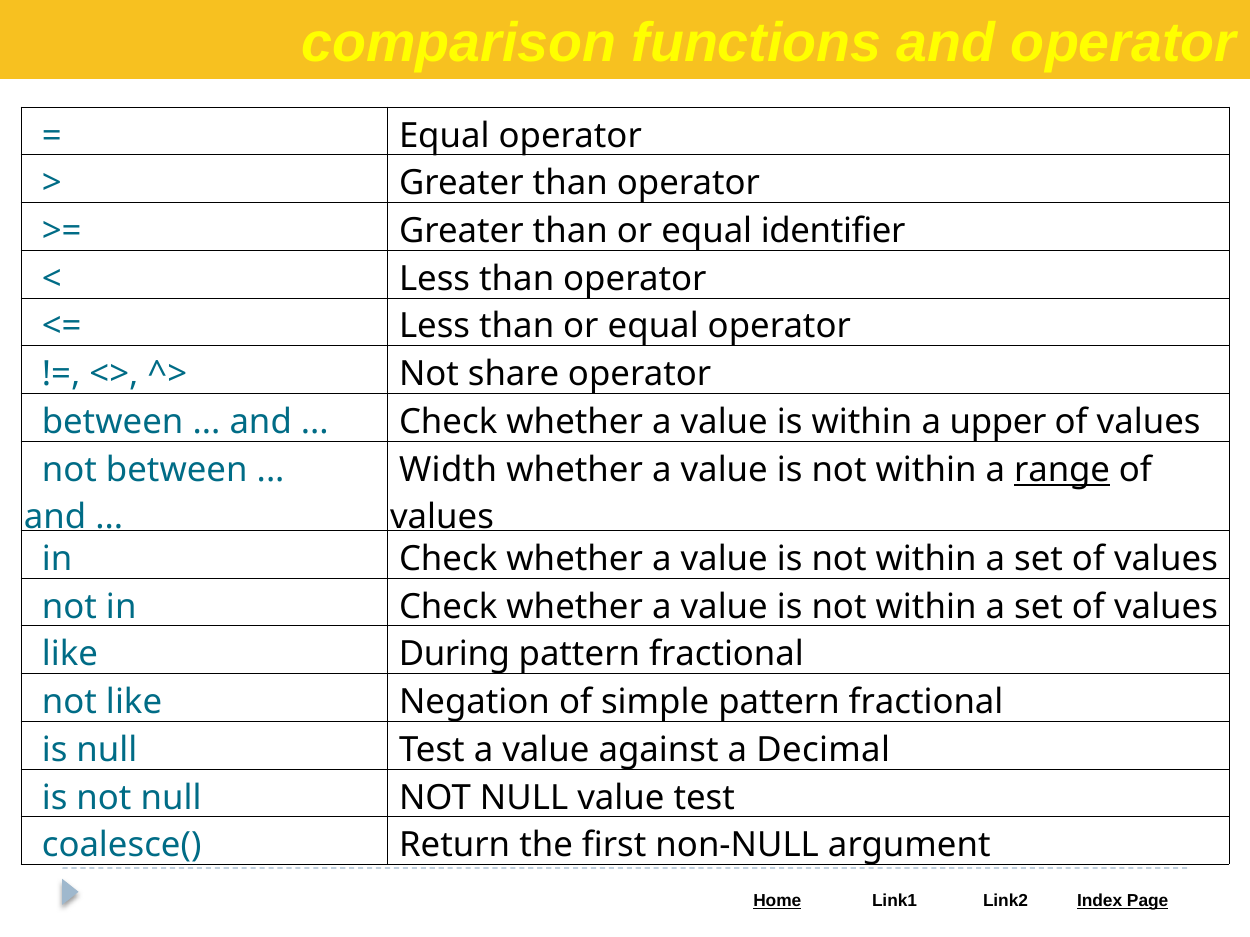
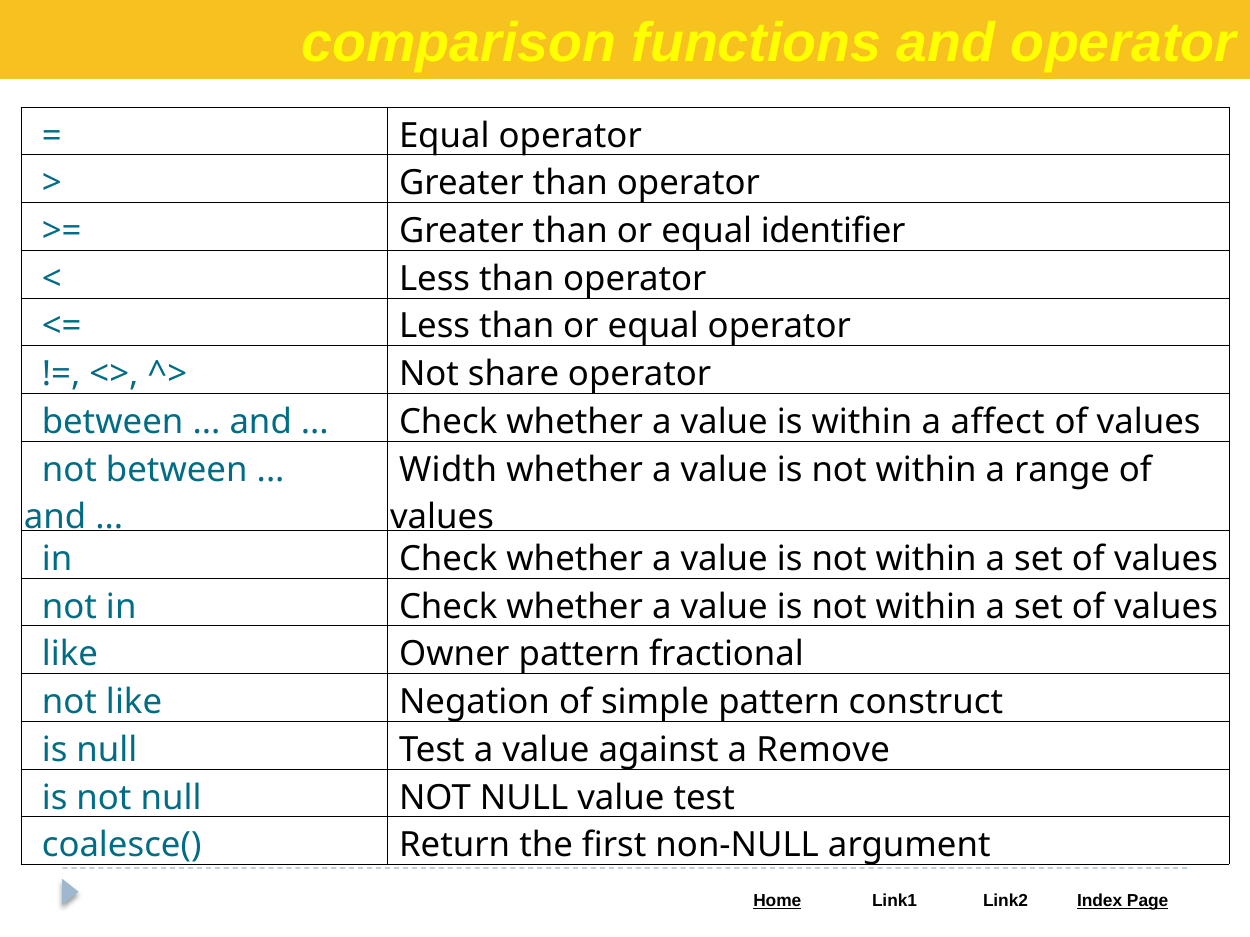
upper: upper -> affect
range underline: present -> none
During: During -> Owner
simple pattern fractional: fractional -> construct
Decimal: Decimal -> Remove
